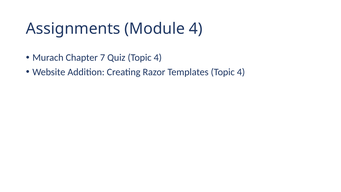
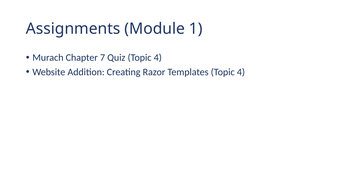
Module 4: 4 -> 1
